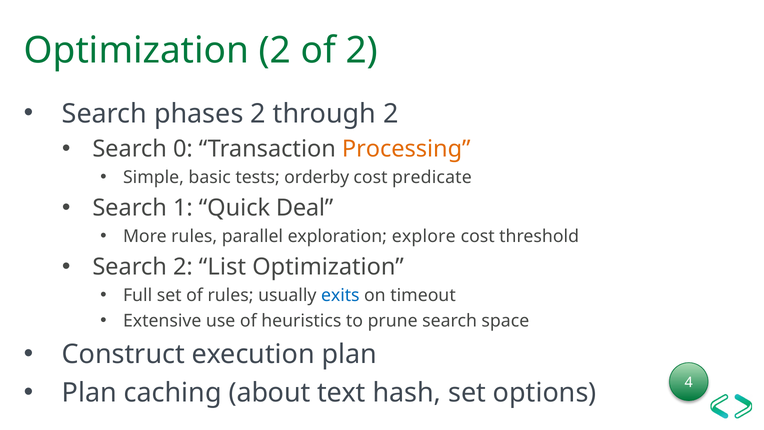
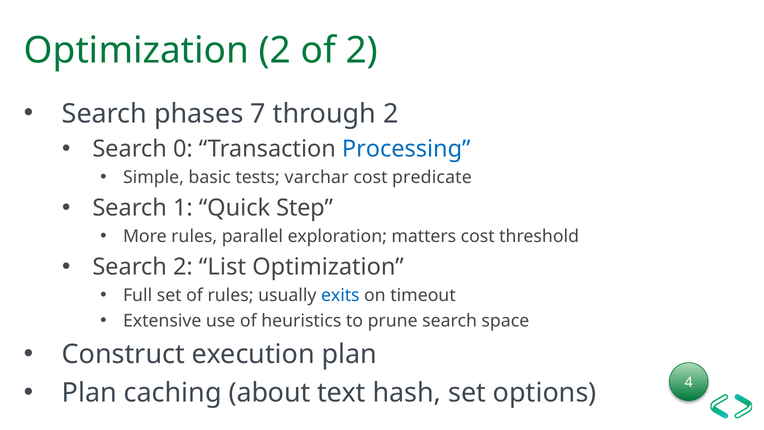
phases 2: 2 -> 7
Processing colour: orange -> blue
orderby: orderby -> varchar
Deal: Deal -> Step
explore: explore -> matters
